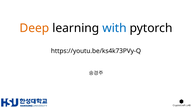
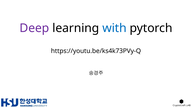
Deep colour: orange -> purple
